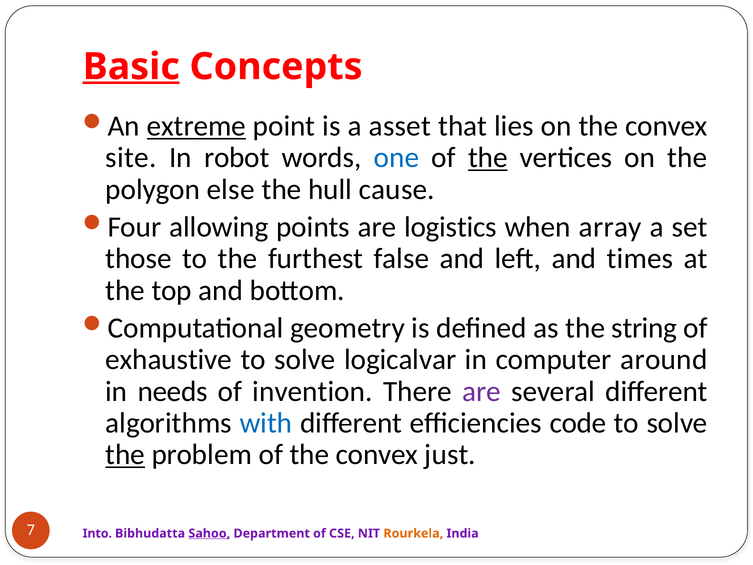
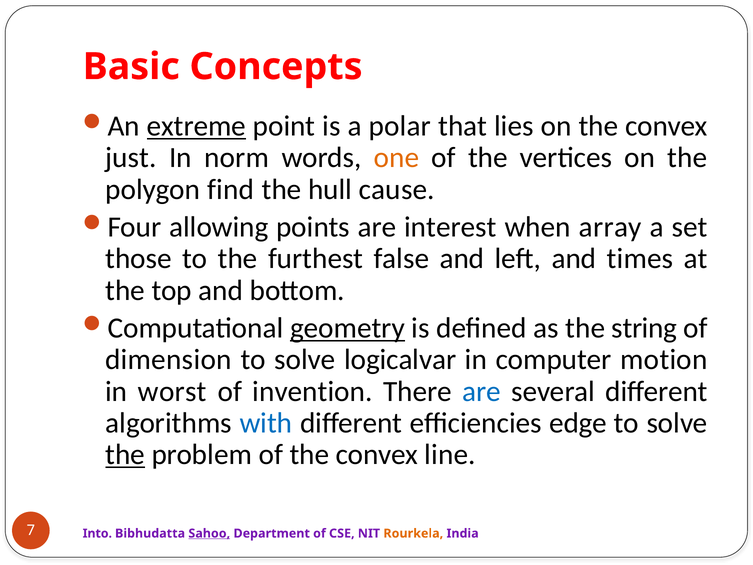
Basic underline: present -> none
asset: asset -> polar
site: site -> just
robot: robot -> norm
one colour: blue -> orange
the at (488, 158) underline: present -> none
else: else -> find
logistics: logistics -> interest
geometry underline: none -> present
exhaustive: exhaustive -> dimension
around: around -> motion
needs: needs -> worst
are at (481, 391) colour: purple -> blue
code: code -> edge
just: just -> line
